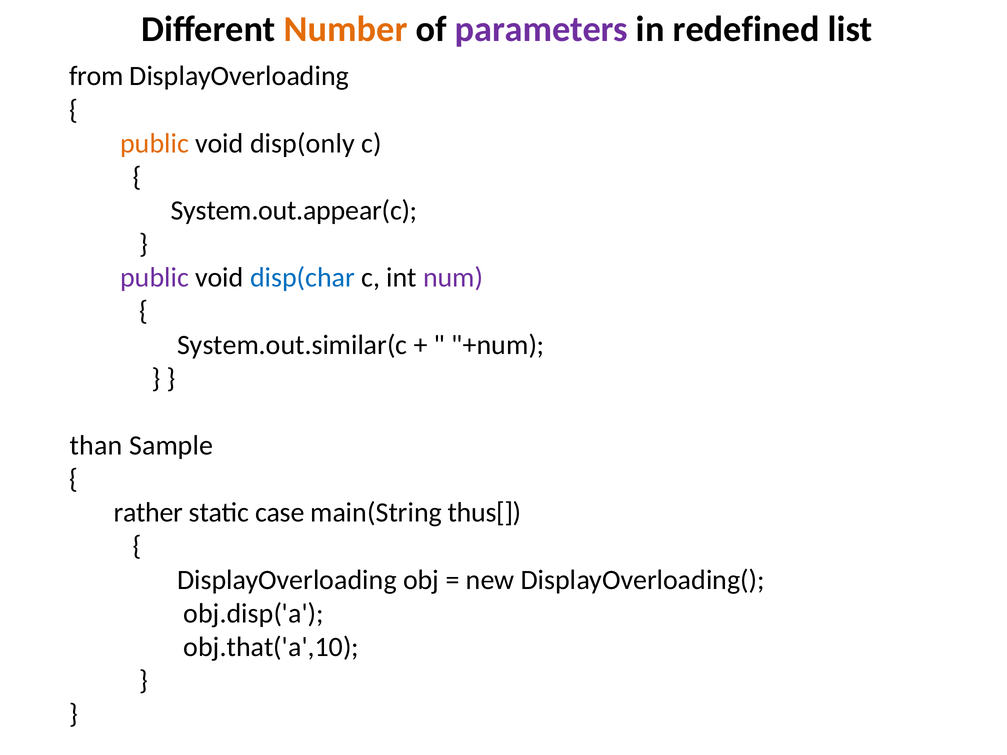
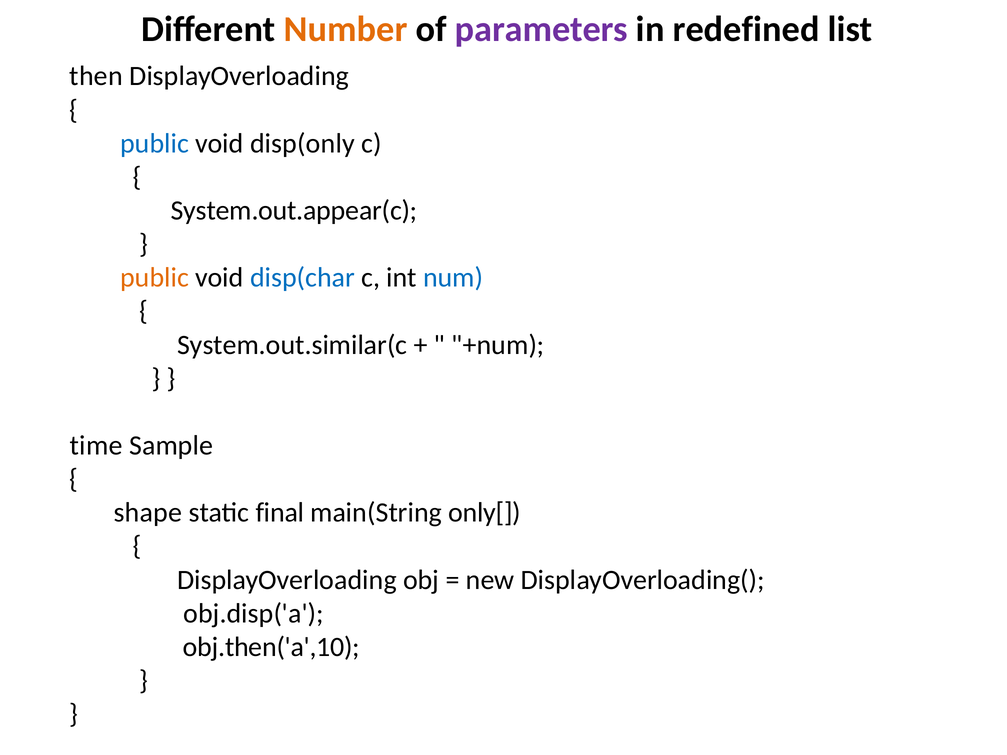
from: from -> then
public at (155, 143) colour: orange -> blue
public at (155, 278) colour: purple -> orange
num colour: purple -> blue
than: than -> time
rather: rather -> shape
case: case -> final
thus[: thus[ -> only[
obj.that('a',10: obj.that('a',10 -> obj.then('a',10
